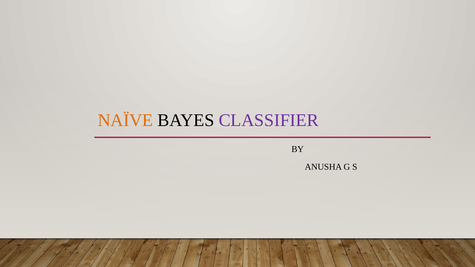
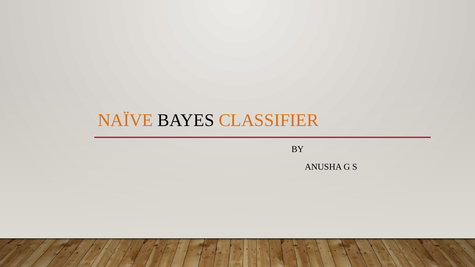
CLASSIFIER colour: purple -> orange
